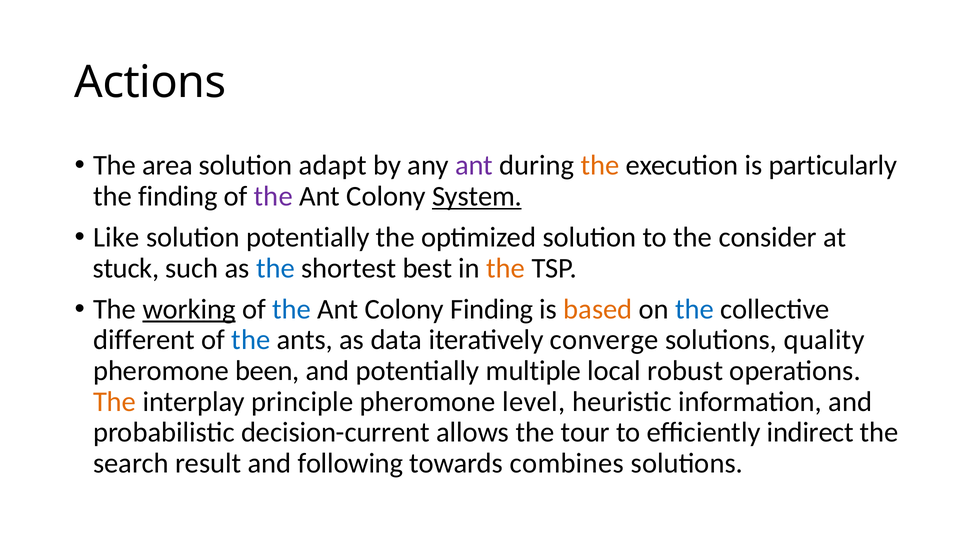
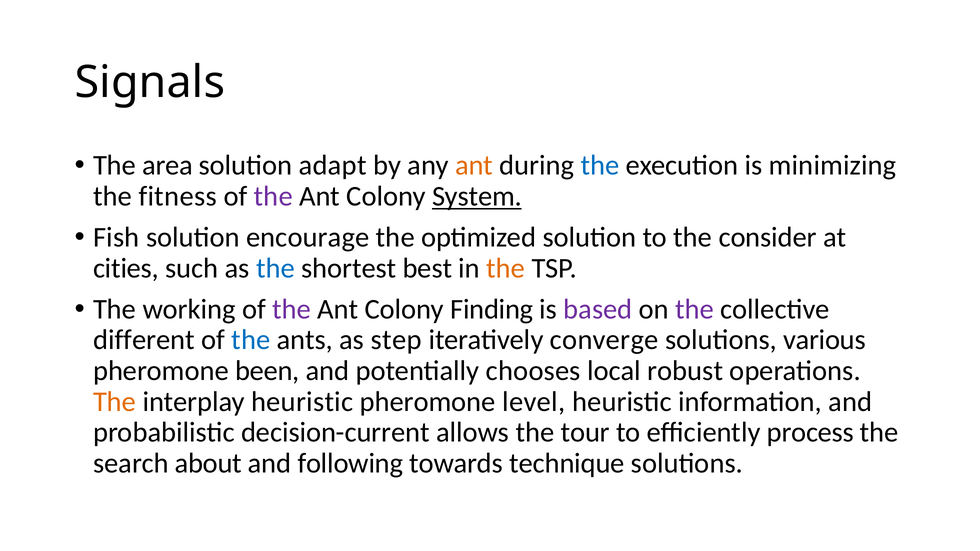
Actions: Actions -> Signals
ant at (474, 166) colour: purple -> orange
the at (600, 166) colour: orange -> blue
particularly: particularly -> minimizing
the finding: finding -> fitness
Like: Like -> Fish
solution potentially: potentially -> encourage
stuck: stuck -> cities
working underline: present -> none
the at (292, 309) colour: blue -> purple
based colour: orange -> purple
the at (695, 309) colour: blue -> purple
data: data -> step
quality: quality -> various
multiple: multiple -> chooses
interplay principle: principle -> heuristic
indirect: indirect -> process
result: result -> about
combines: combines -> technique
